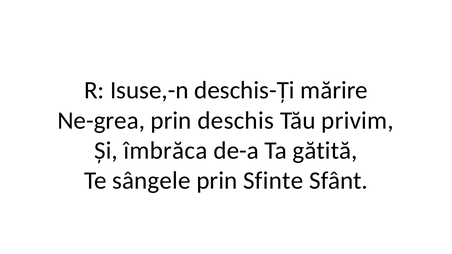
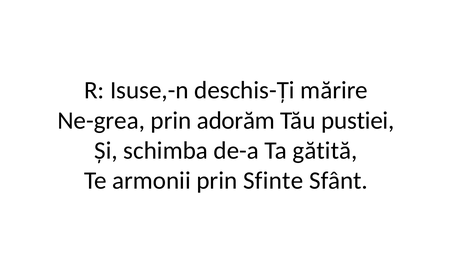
deschis: deschis -> adorăm
privim: privim -> pustiei
îmbrăca: îmbrăca -> schimba
sângele: sângele -> armonii
